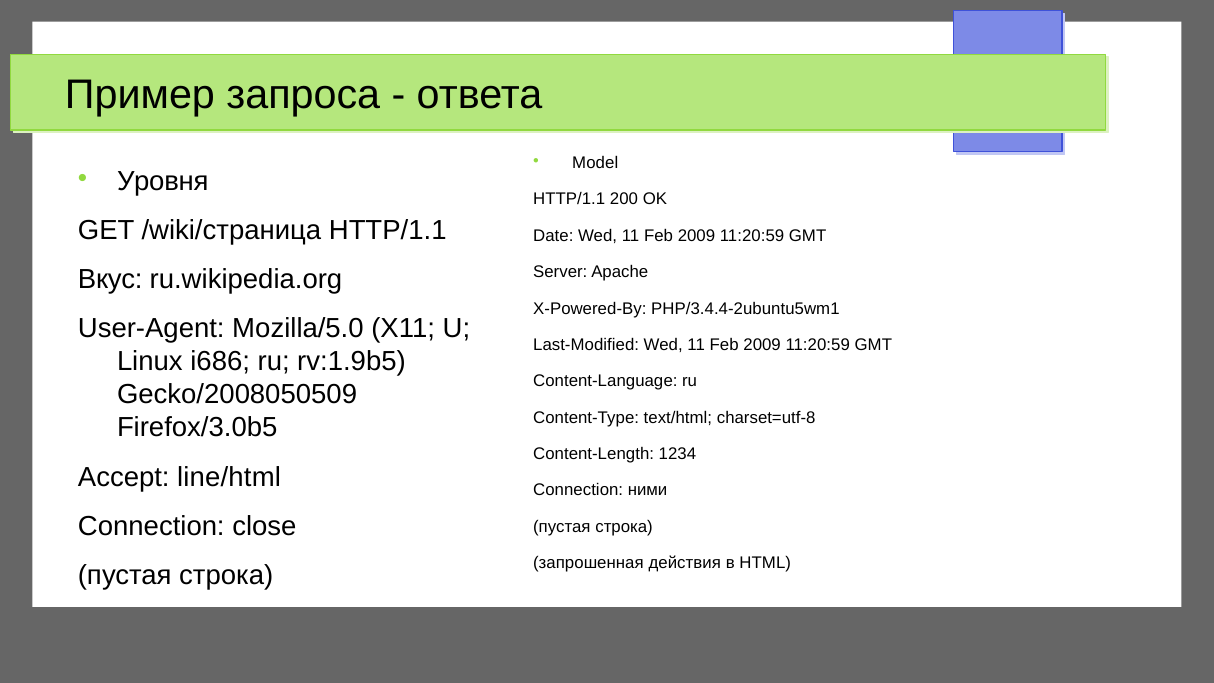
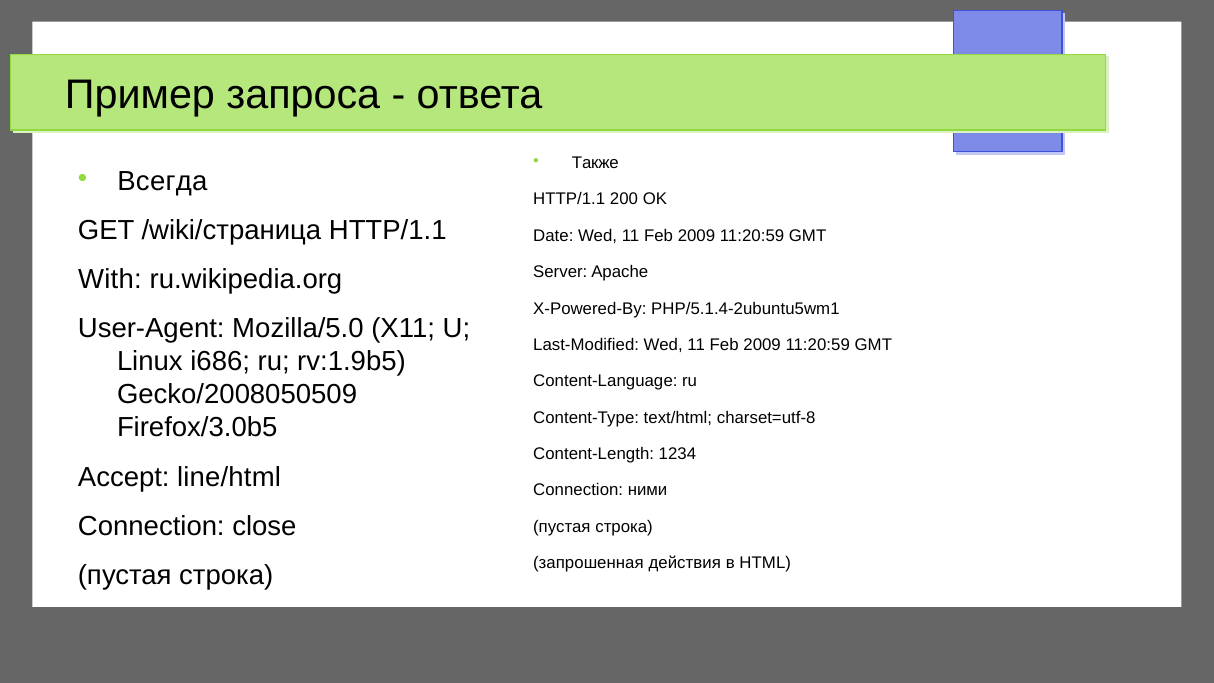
Model: Model -> Также
Уровня: Уровня -> Всегда
Вкус: Вкус -> With
PHP/3.4.4-2ubuntu5wm1: PHP/3.4.4-2ubuntu5wm1 -> PHP/5.1.4-2ubuntu5wm1
